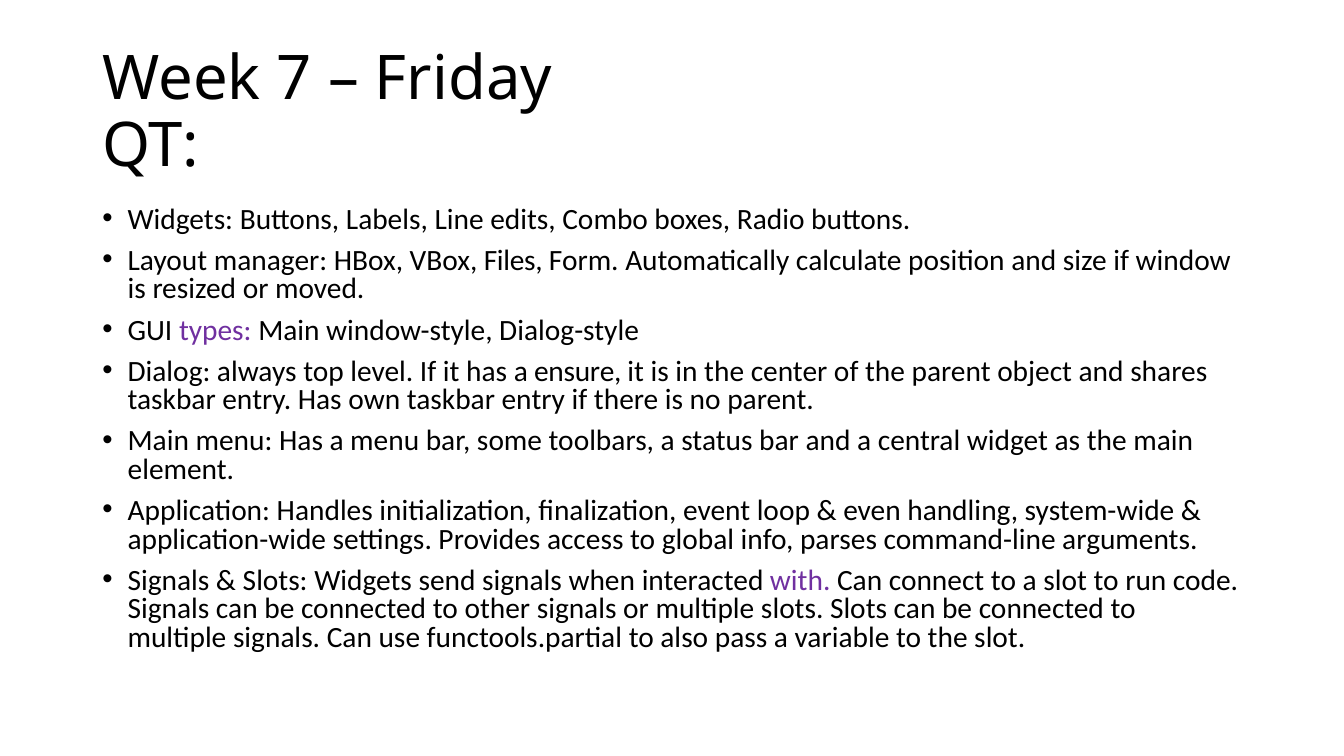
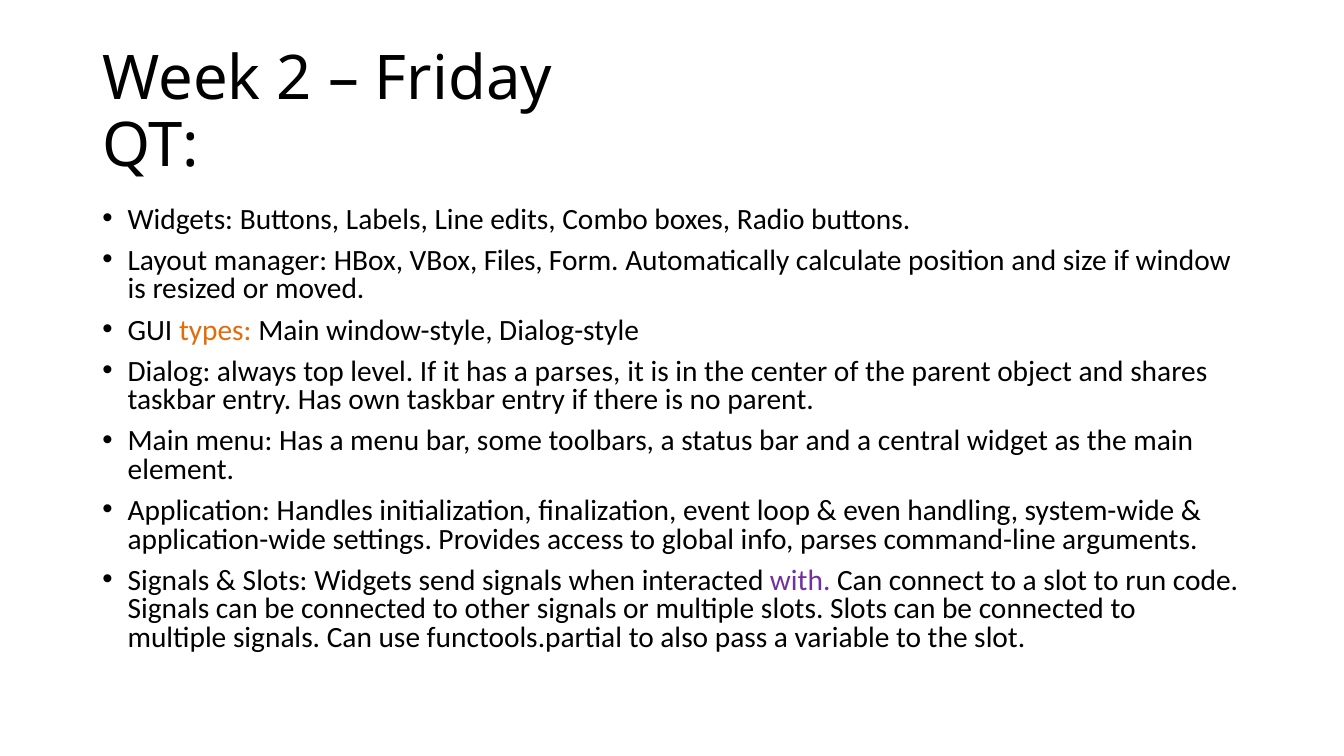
7: 7 -> 2
types colour: purple -> orange
a ensure: ensure -> parses
